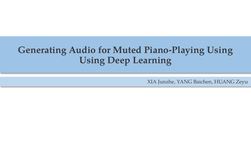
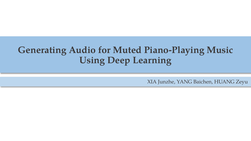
Piano-Playing Using: Using -> Music
